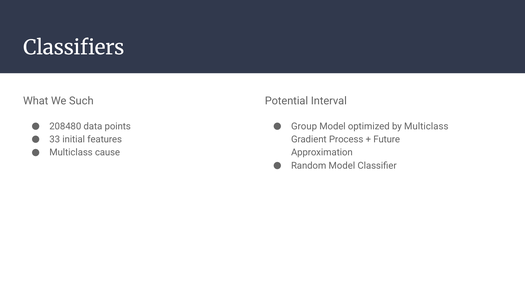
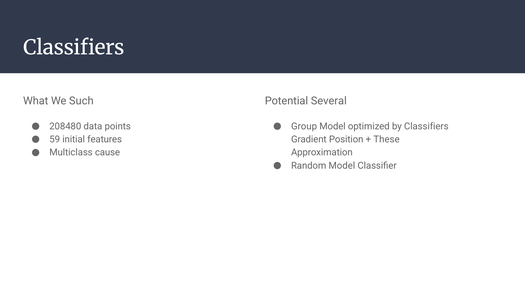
Interval: Interval -> Several
by Multiclass: Multiclass -> Classifiers
33: 33 -> 59
Process: Process -> Position
Future: Future -> These
